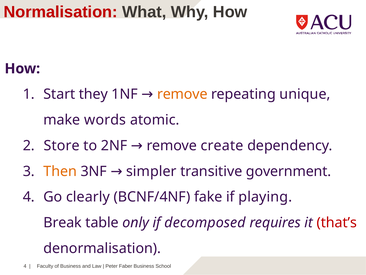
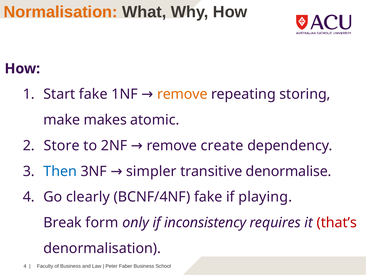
Normalisation colour: red -> orange
Start they: they -> fake
unique: unique -> storing
words: words -> makes
Then colour: orange -> blue
government: government -> denormalise
table: table -> form
decomposed: decomposed -> inconsistency
